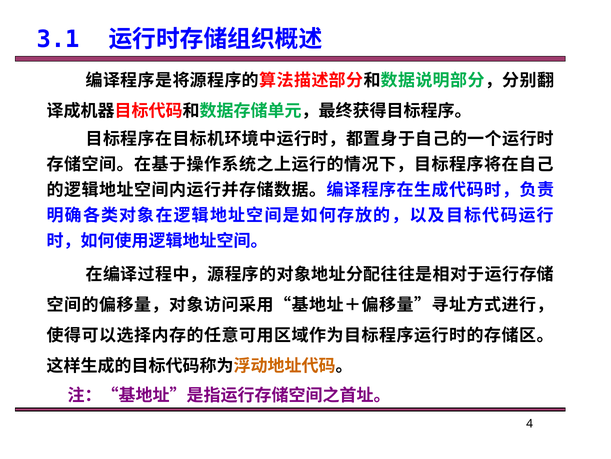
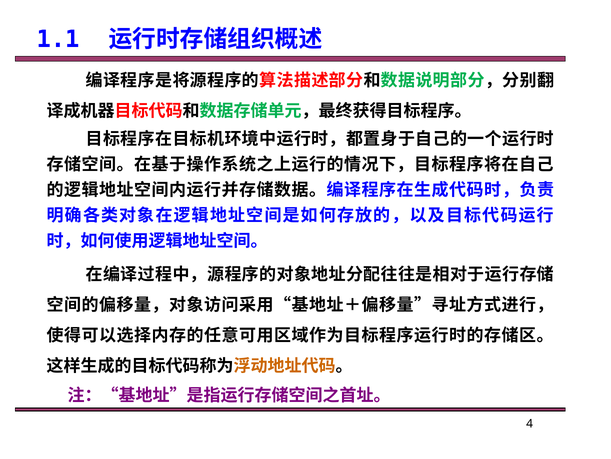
3.1: 3.1 -> 1.1
